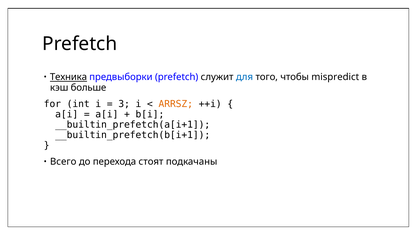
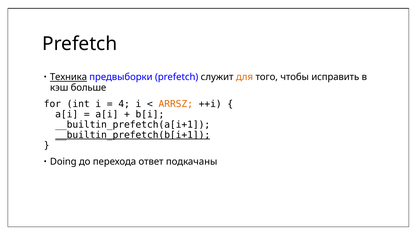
для colour: blue -> orange
mispredict: mispredict -> исправить
3: 3 -> 4
__builtin_prefetch(b[i+1 underline: none -> present
Всего: Всего -> Doing
стоят: стоят -> ответ
